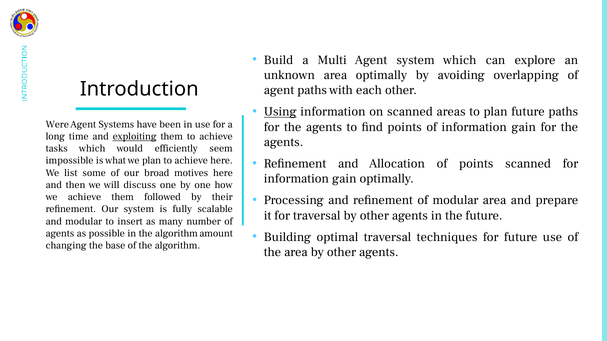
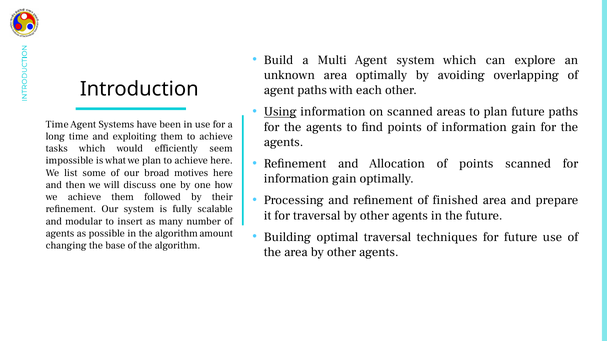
Were at (57, 124): Were -> Time
exploiting underline: present -> none
of modular: modular -> finished
